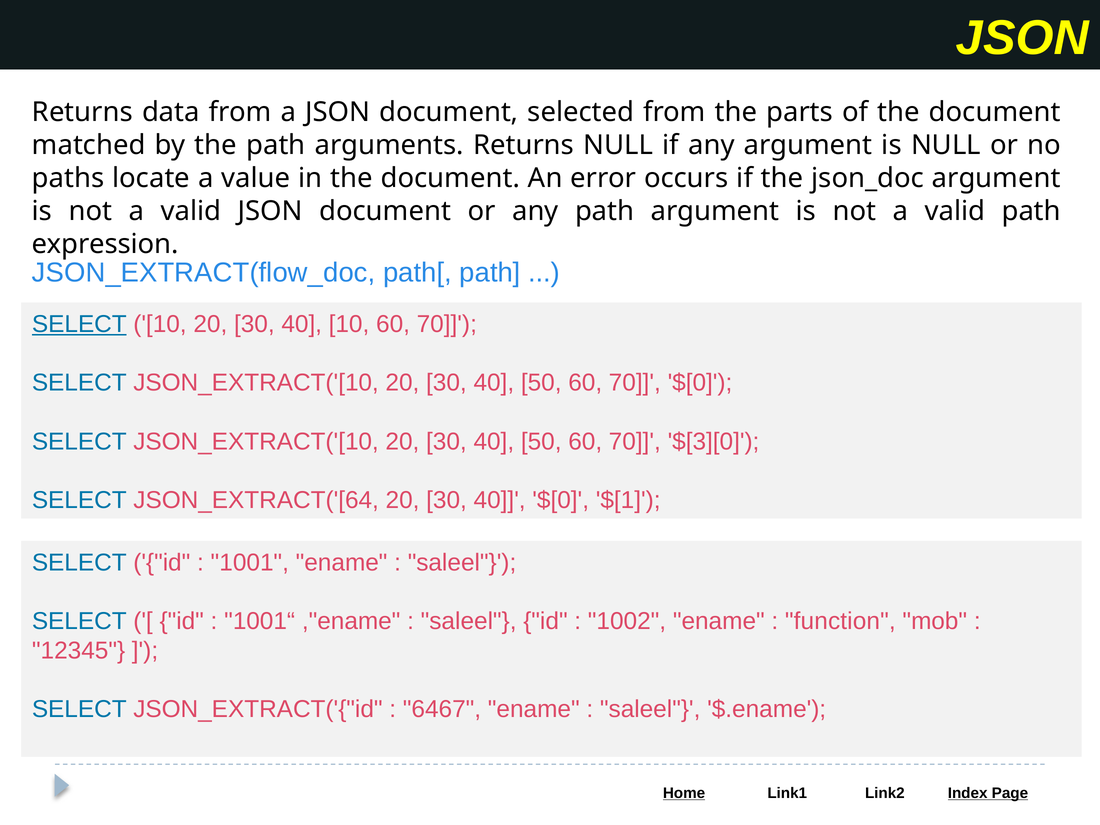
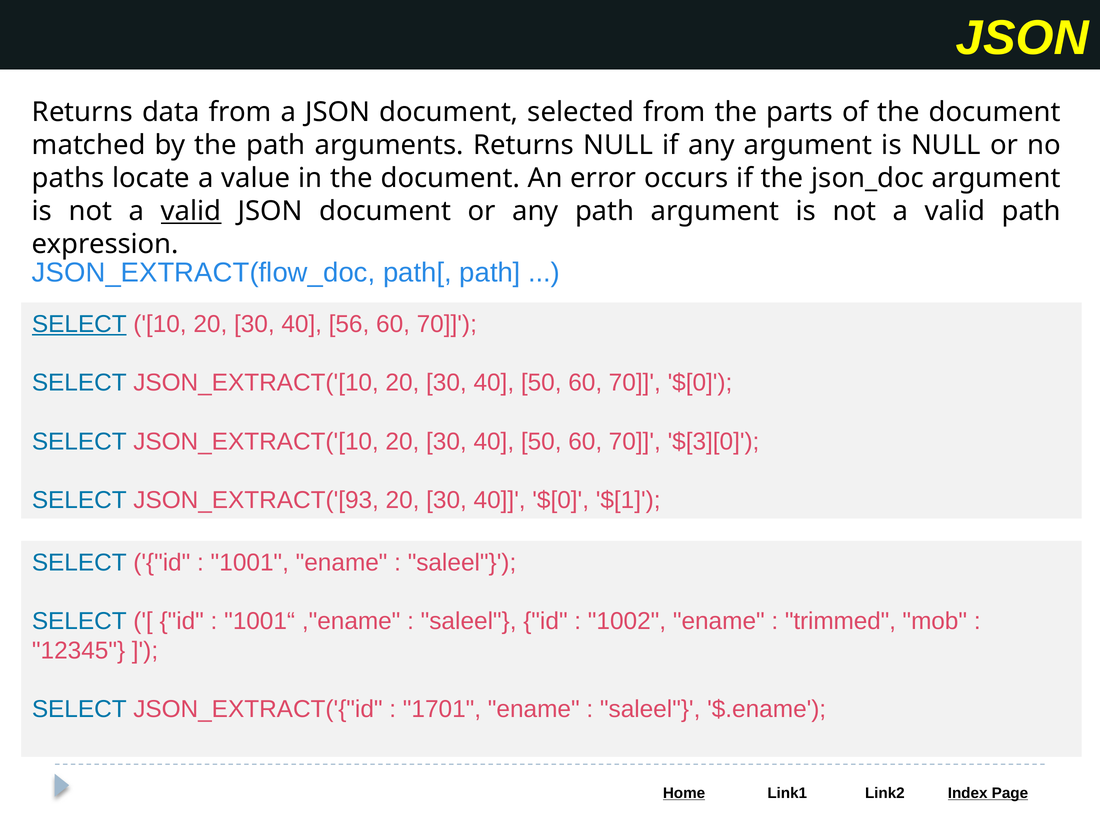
valid at (191, 211) underline: none -> present
40 10: 10 -> 56
JSON_EXTRACT('[64: JSON_EXTRACT('[64 -> JSON_EXTRACT('[93
function: function -> trimmed
6467: 6467 -> 1701
